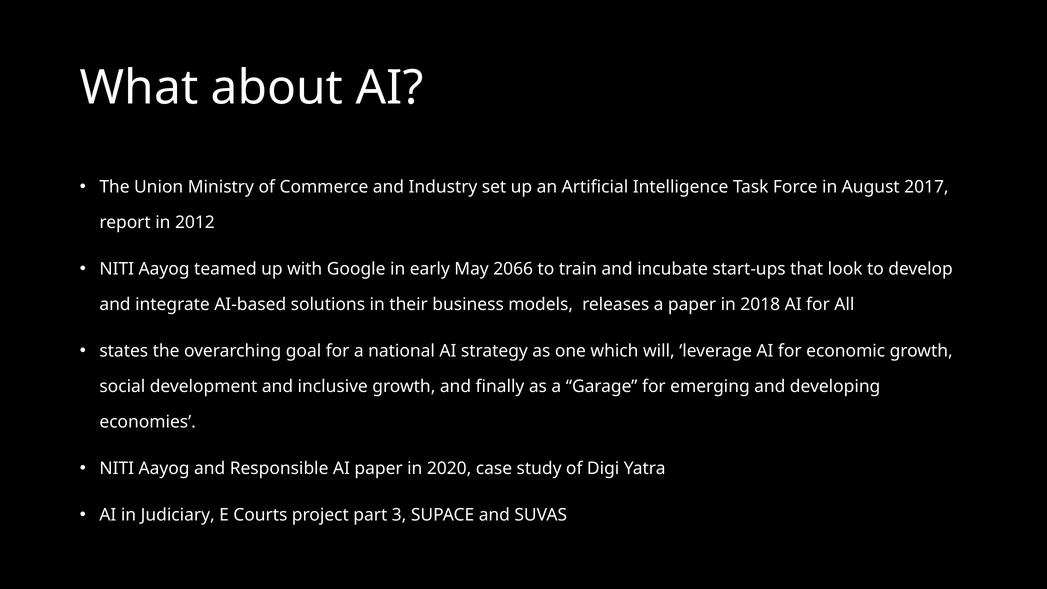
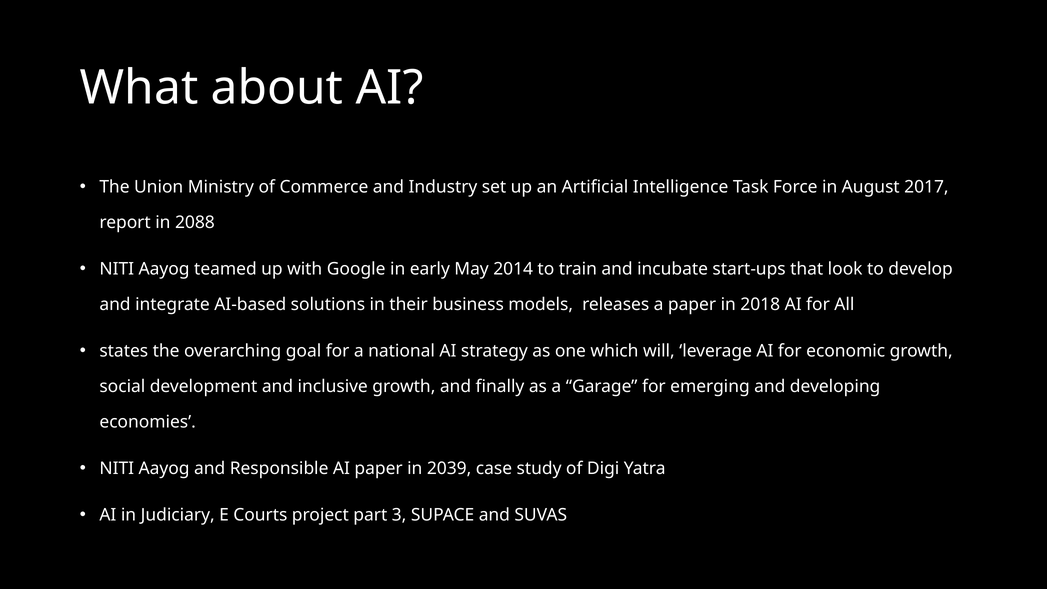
2012: 2012 -> 2088
2066: 2066 -> 2014
2020: 2020 -> 2039
